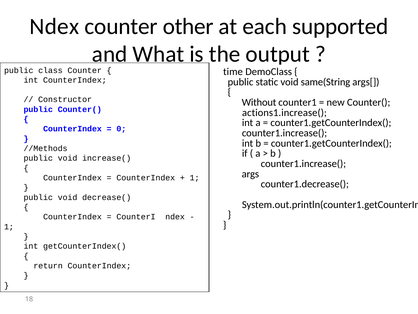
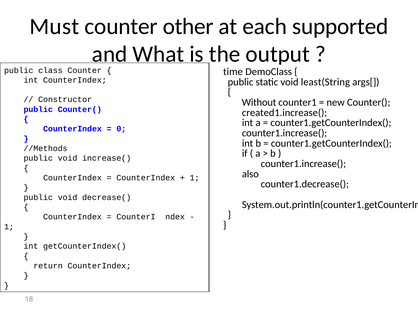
Ndex at (54, 26): Ndex -> Must
same(String: same(String -> least(String
actions1.increase(: actions1.increase( -> created1.increase(
args: args -> also
